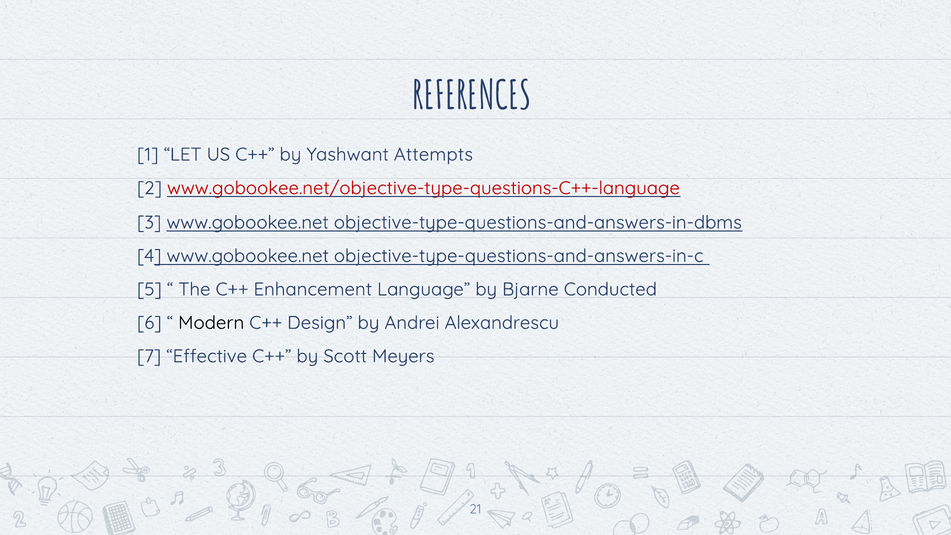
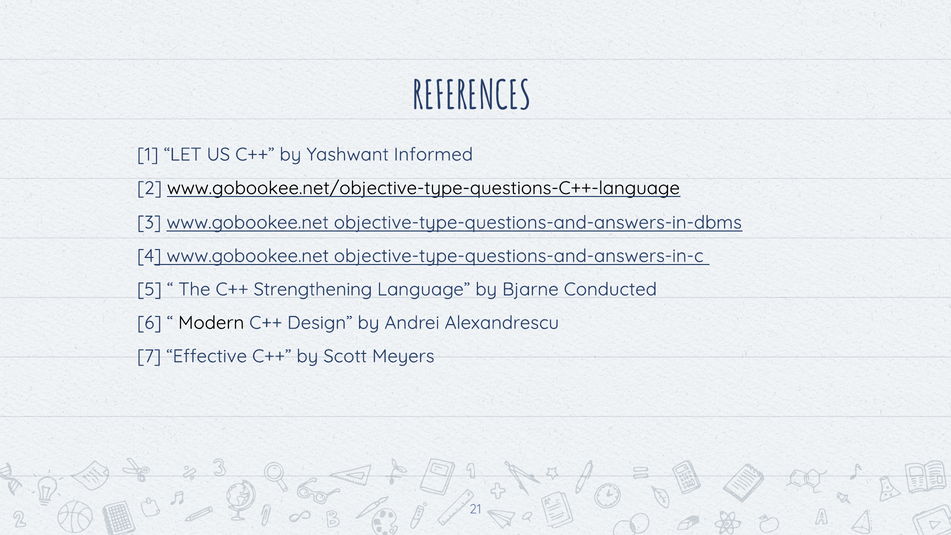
Attempts: Attempts -> Informed
www.gobookee.net/objective-type-questions-C++-language colour: red -> black
Enhancement: Enhancement -> Strengthening
